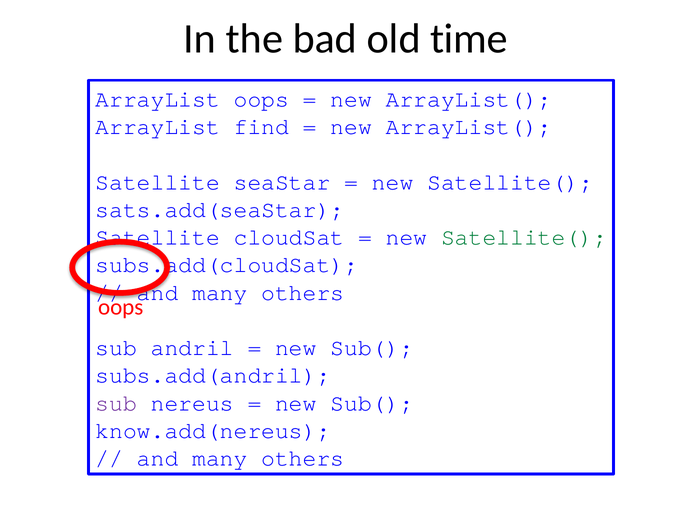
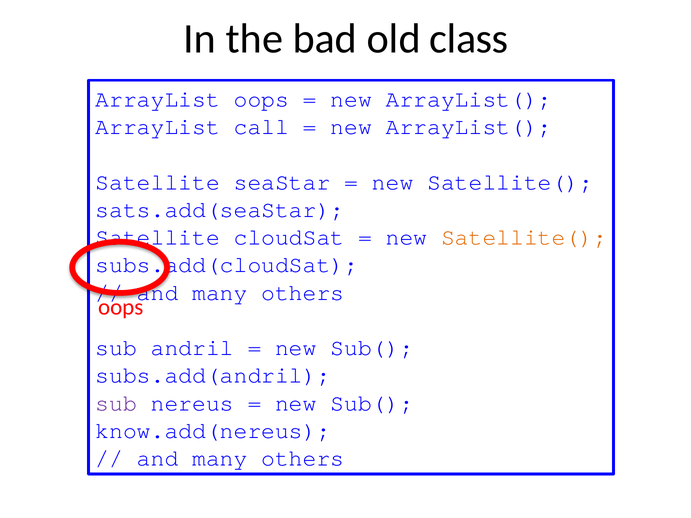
time: time -> class
find: find -> call
Satellite( at (524, 237) colour: green -> orange
